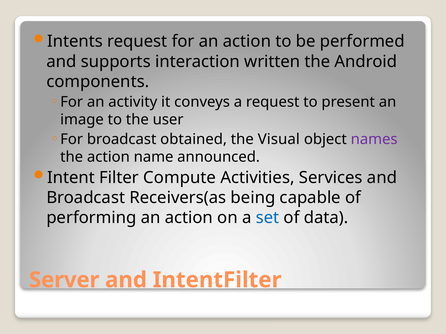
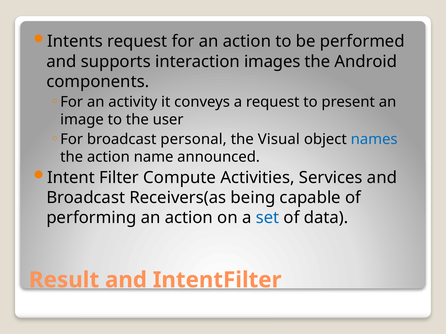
written: written -> images
obtained: obtained -> personal
names colour: purple -> blue
Server: Server -> Result
